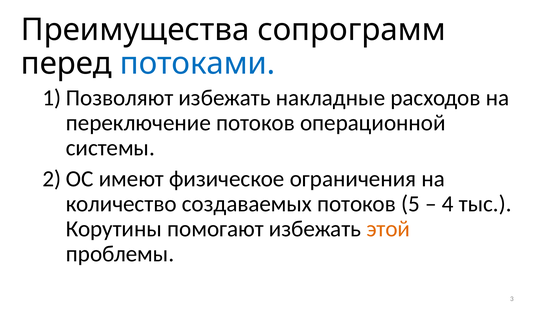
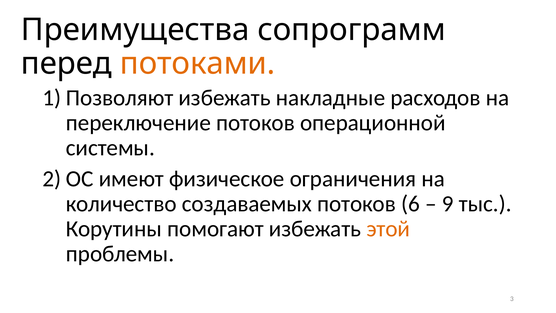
потоками colour: blue -> orange
5: 5 -> 6
4: 4 -> 9
